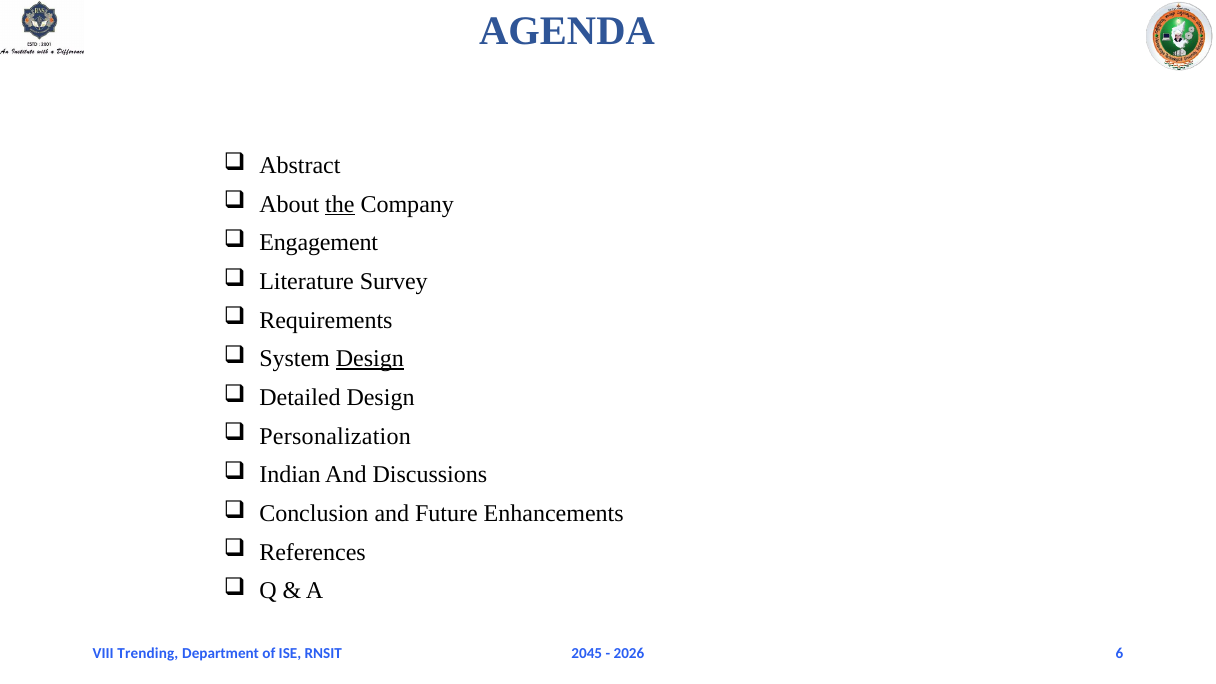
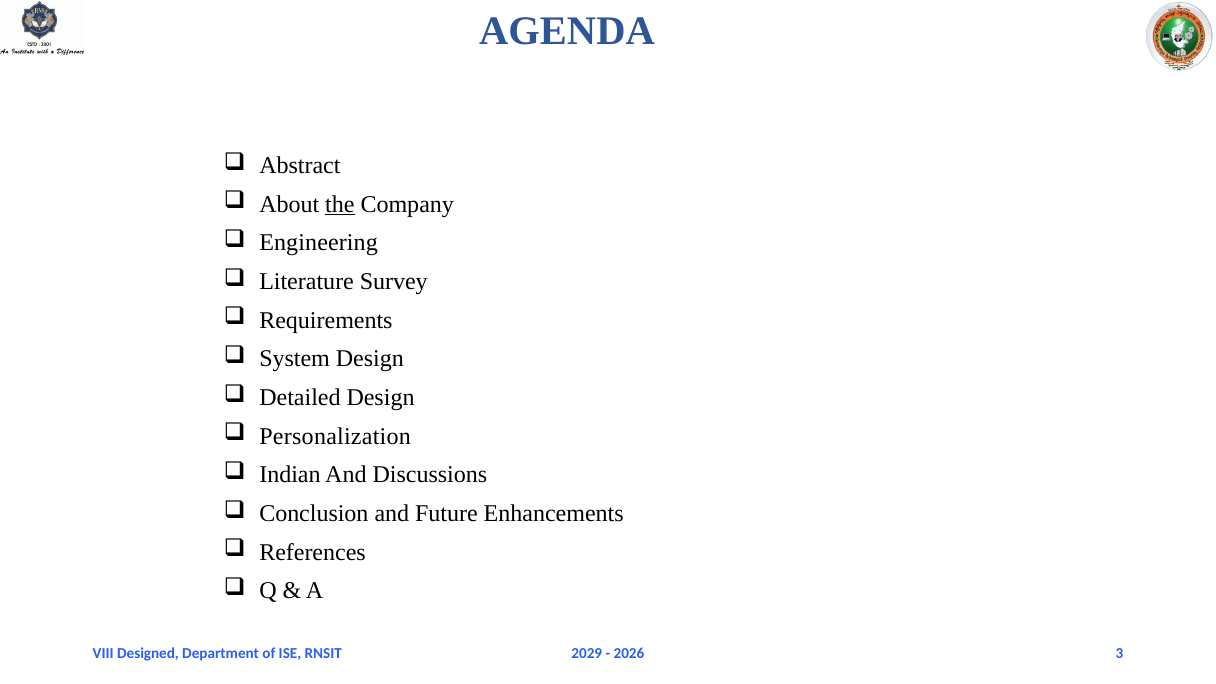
Engagement: Engagement -> Engineering
Design at (370, 359) underline: present -> none
2045: 2045 -> 2029
6: 6 -> 3
Trending: Trending -> Designed
